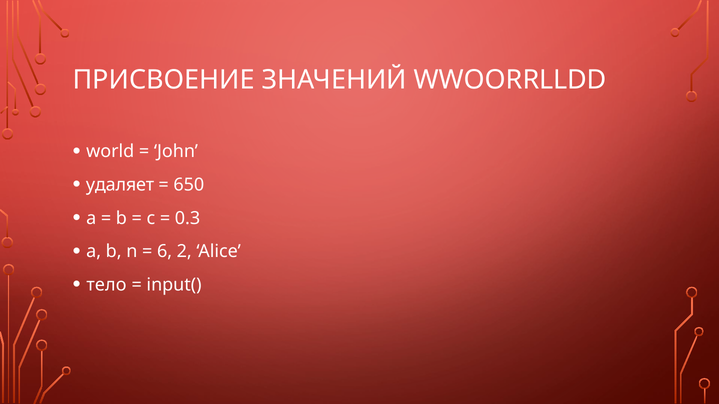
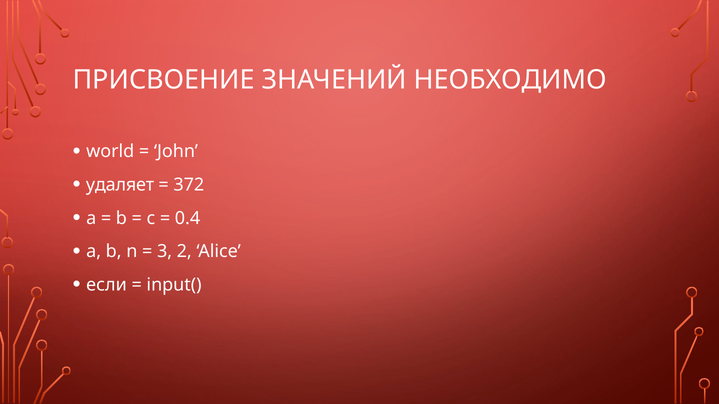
WWOORRLLDD: WWOORRLLDD -> НЕОБХОДИМО
650: 650 -> 372
0.3: 0.3 -> 0.4
6: 6 -> 3
тело: тело -> если
